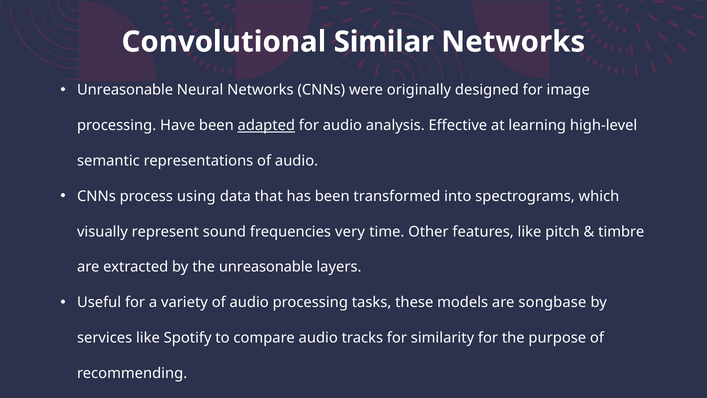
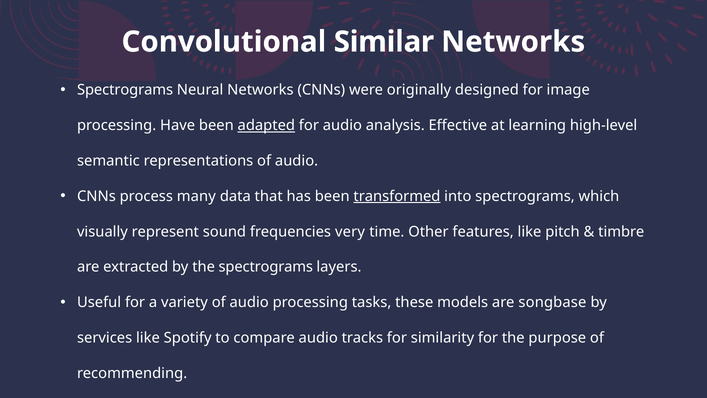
Unreasonable at (125, 90): Unreasonable -> Spectrograms
using: using -> many
transformed underline: none -> present
the unreasonable: unreasonable -> spectrograms
